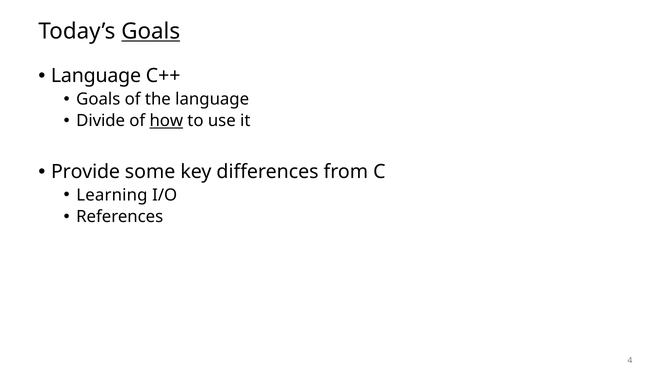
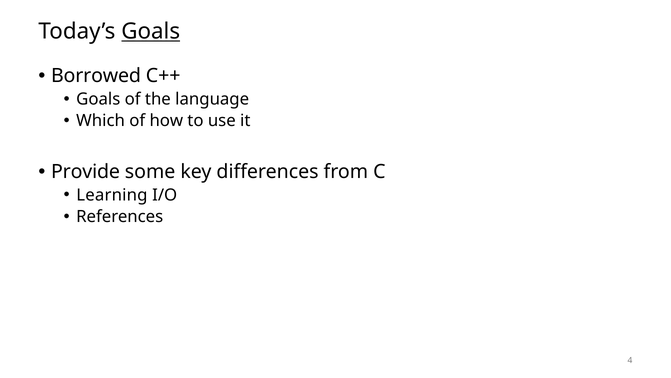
Language at (96, 76): Language -> Borrowed
Divide: Divide -> Which
how underline: present -> none
